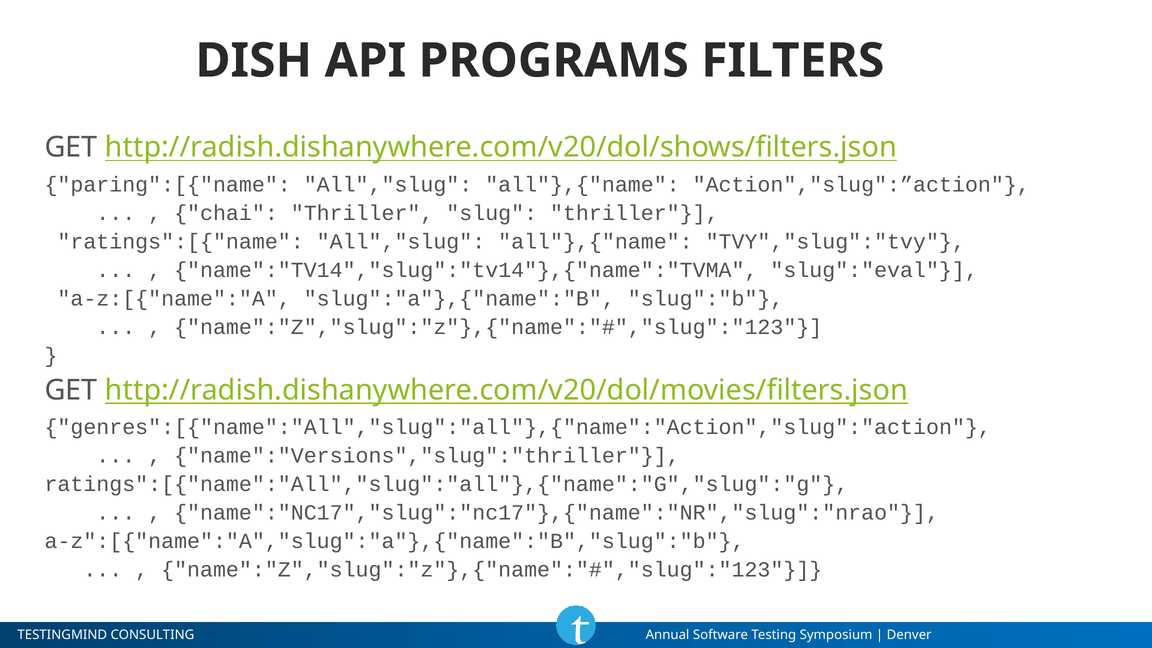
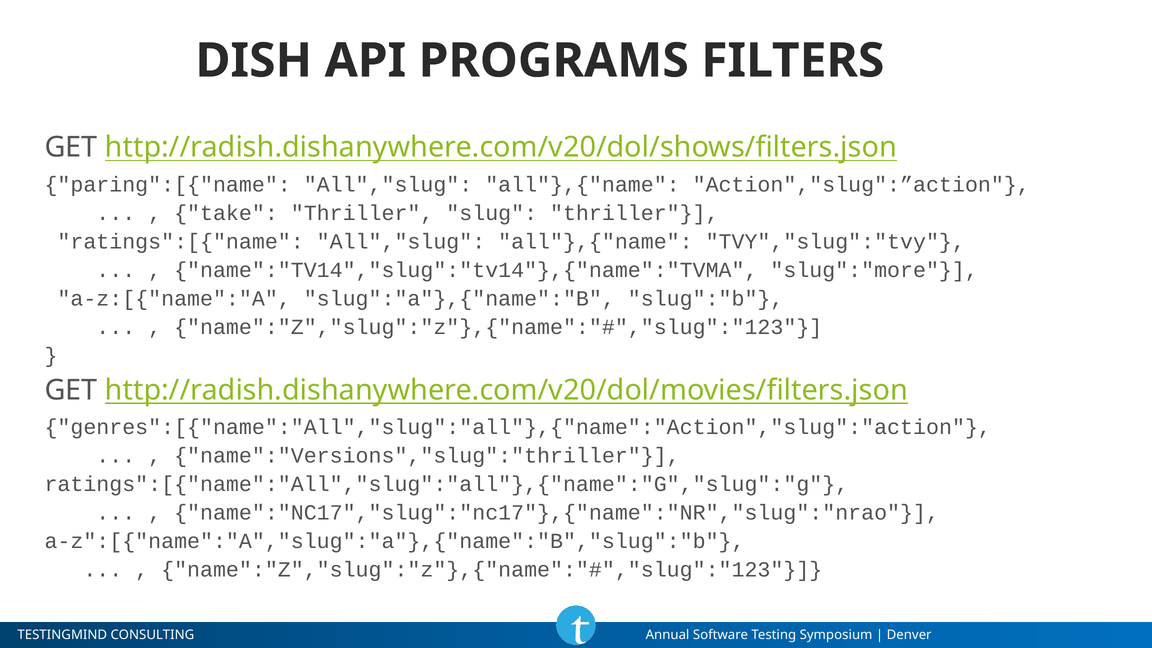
chai: chai -> take
slug":"eval: slug":"eval -> slug":"more
